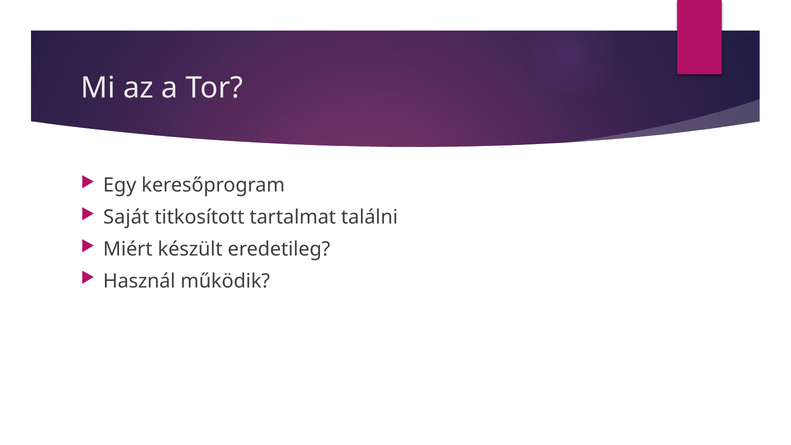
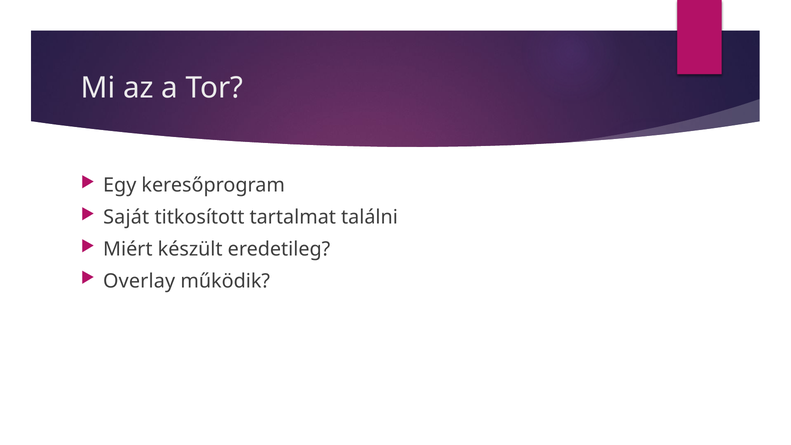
Használ: Használ -> Overlay
